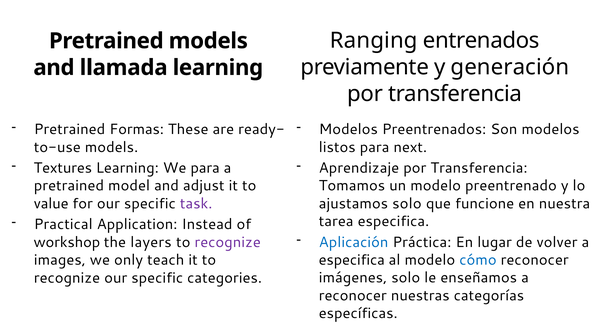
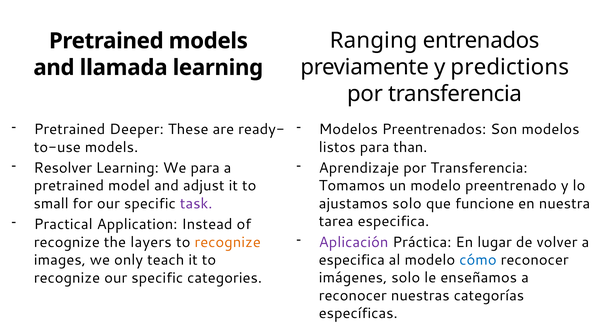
generación: generación -> predictions
Formas: Formas -> Deeper
next: next -> than
Textures: Textures -> Resolver
value: value -> small
Aplicación colour: blue -> purple
workshop at (67, 242): workshop -> recognize
recognize at (228, 242) colour: purple -> orange
